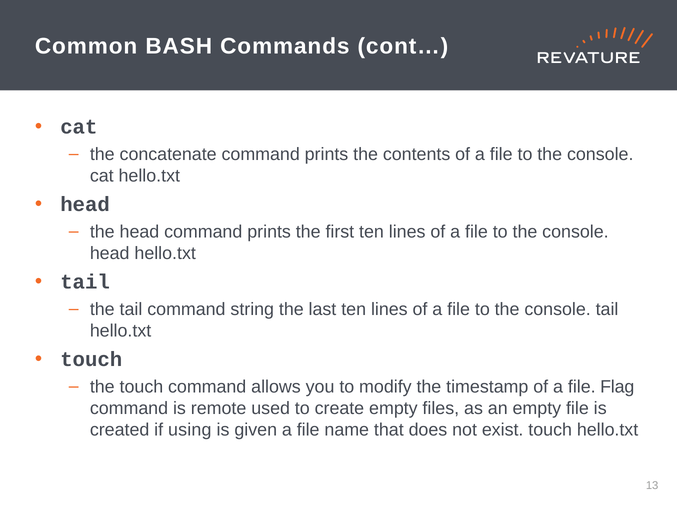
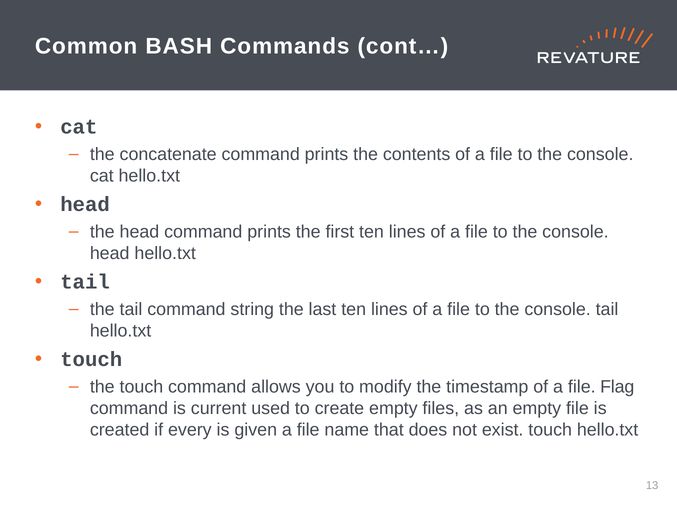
remote: remote -> current
using: using -> every
